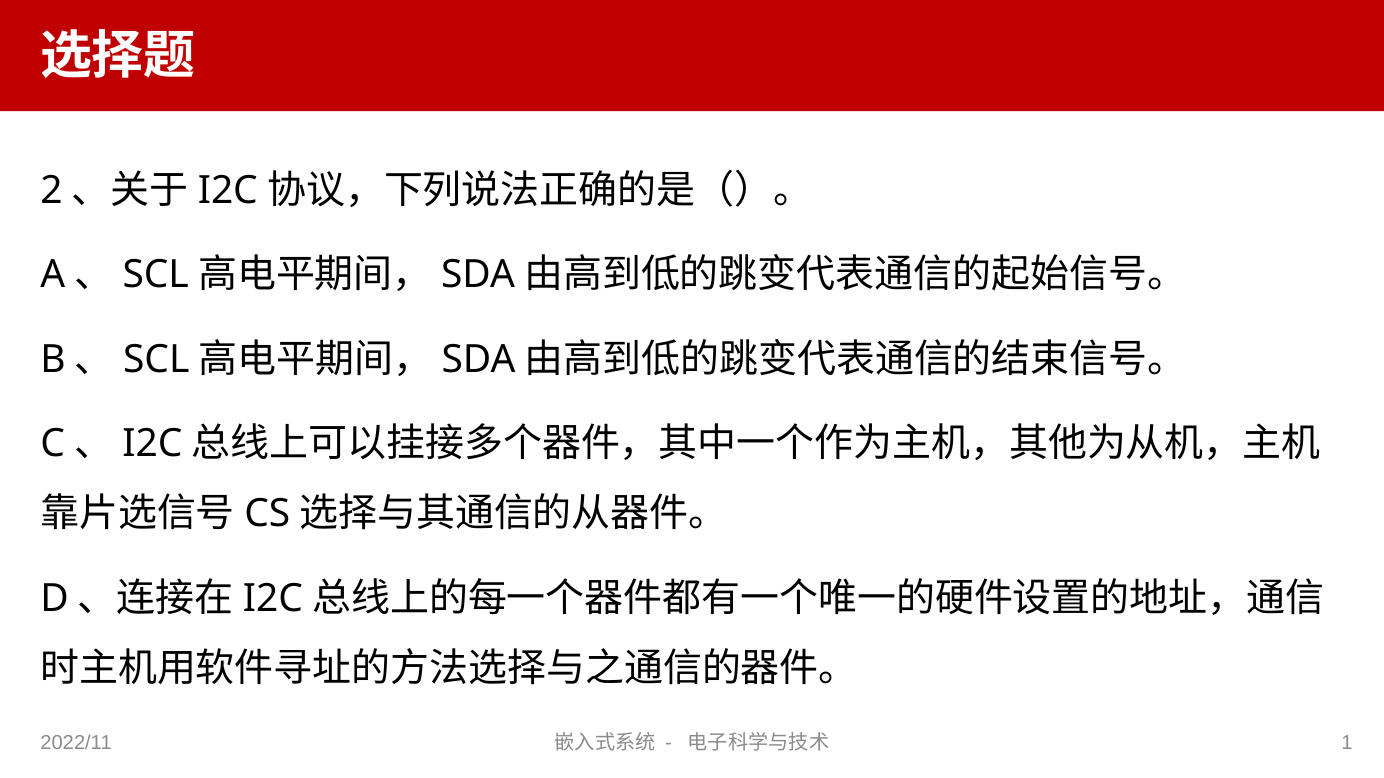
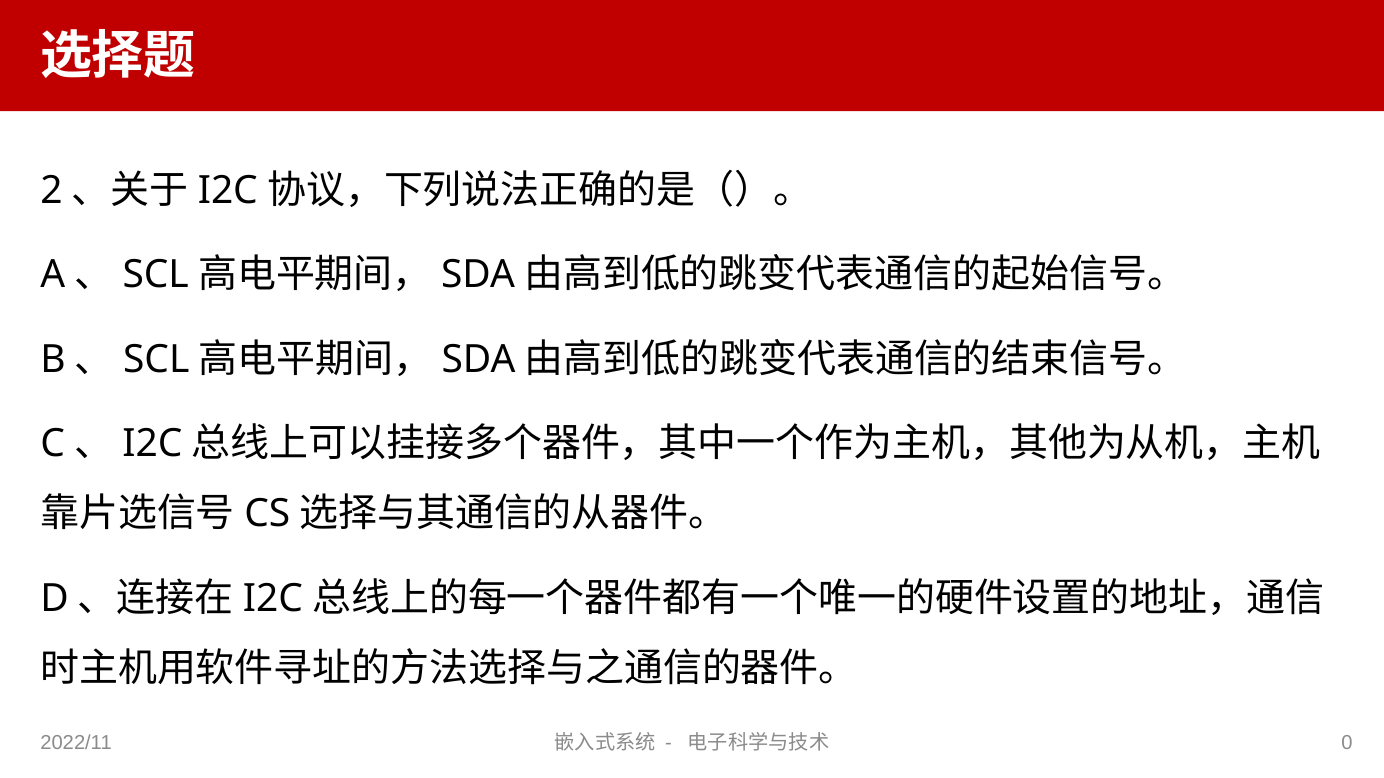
1: 1 -> 0
